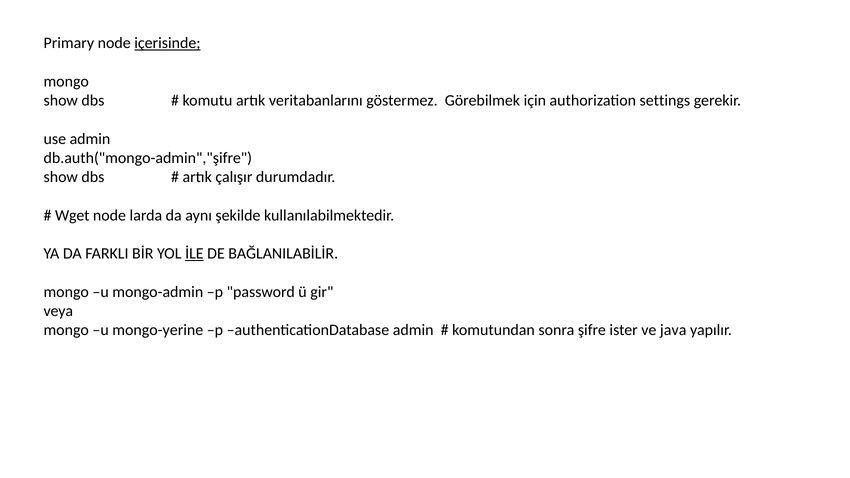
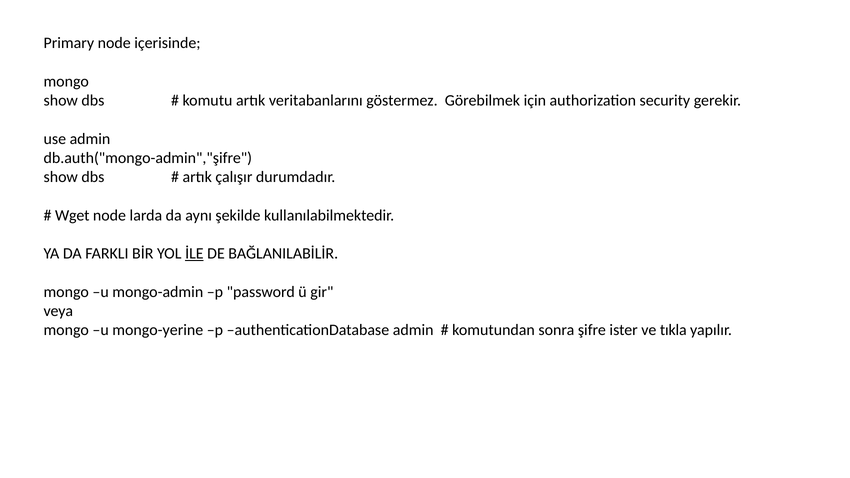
içerisinde underline: present -> none
settings: settings -> security
java: java -> tıkla
